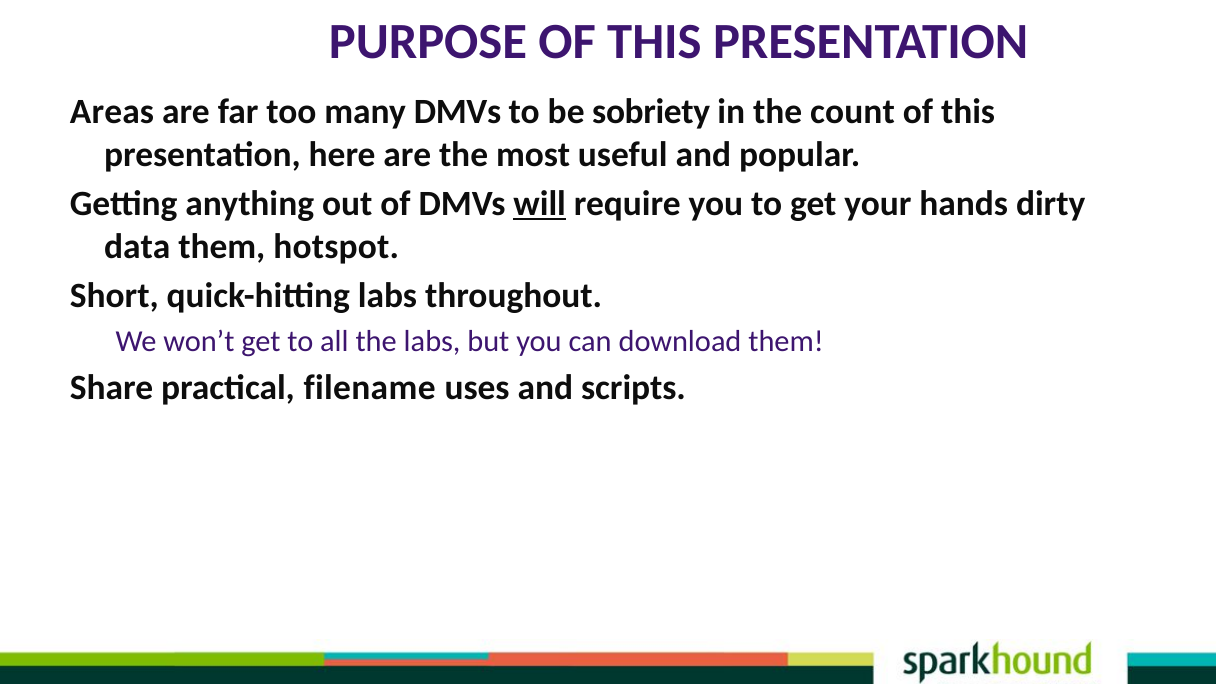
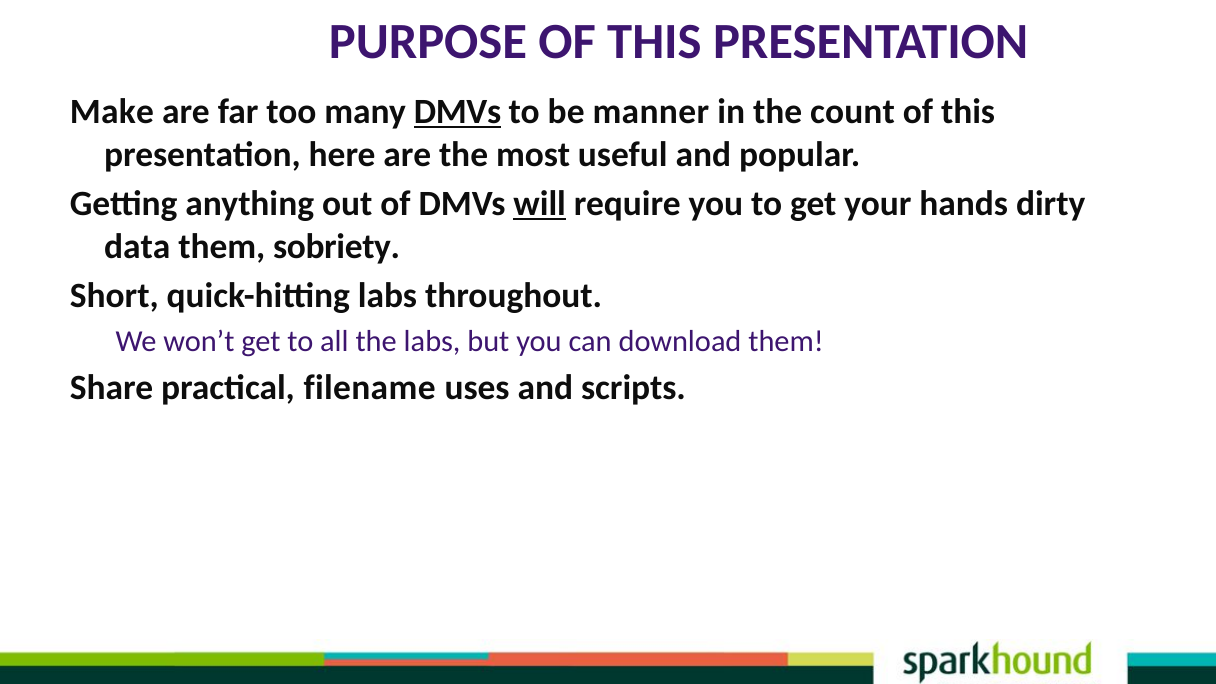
Areas: Areas -> Make
DMVs at (457, 112) underline: none -> present
sobriety: sobriety -> manner
hotspot: hotspot -> sobriety
